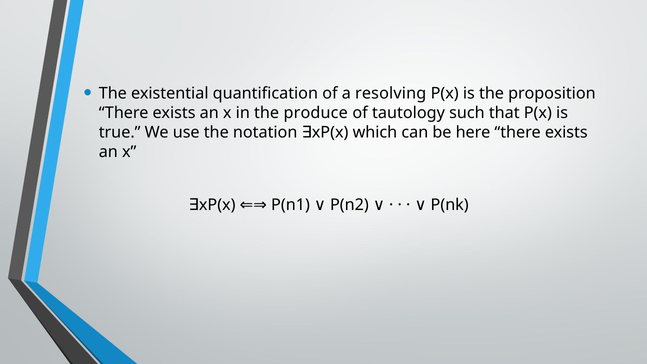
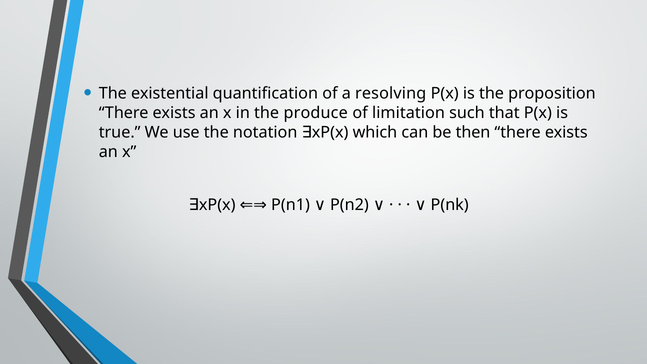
tautology: tautology -> limitation
here: here -> then
